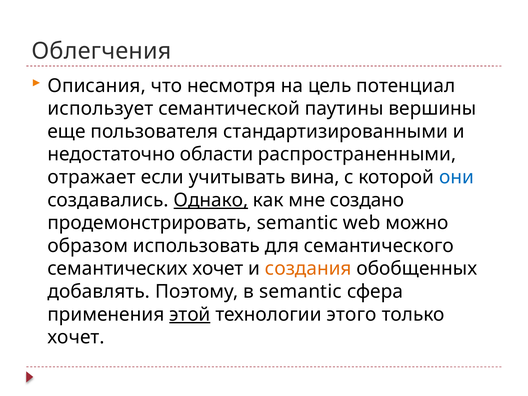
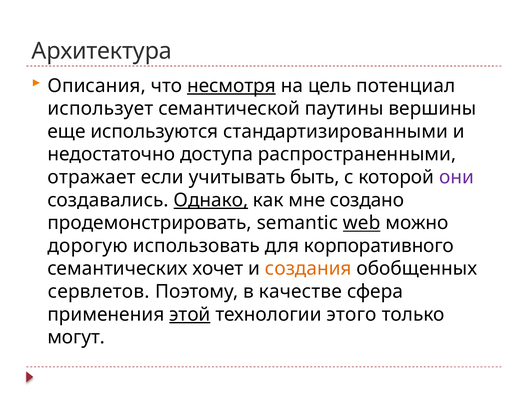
Облегчения: Облегчения -> Архитектура
несмотря underline: none -> present
пользователя: пользователя -> используются
области: области -> доступа
вина: вина -> быть
они colour: blue -> purple
web underline: none -> present
образом: образом -> дорогую
семантического: семантического -> корпоративного
добавлять: добавлять -> сервлетов
в semantic: semantic -> качестве
хочет at (76, 337): хочет -> могут
